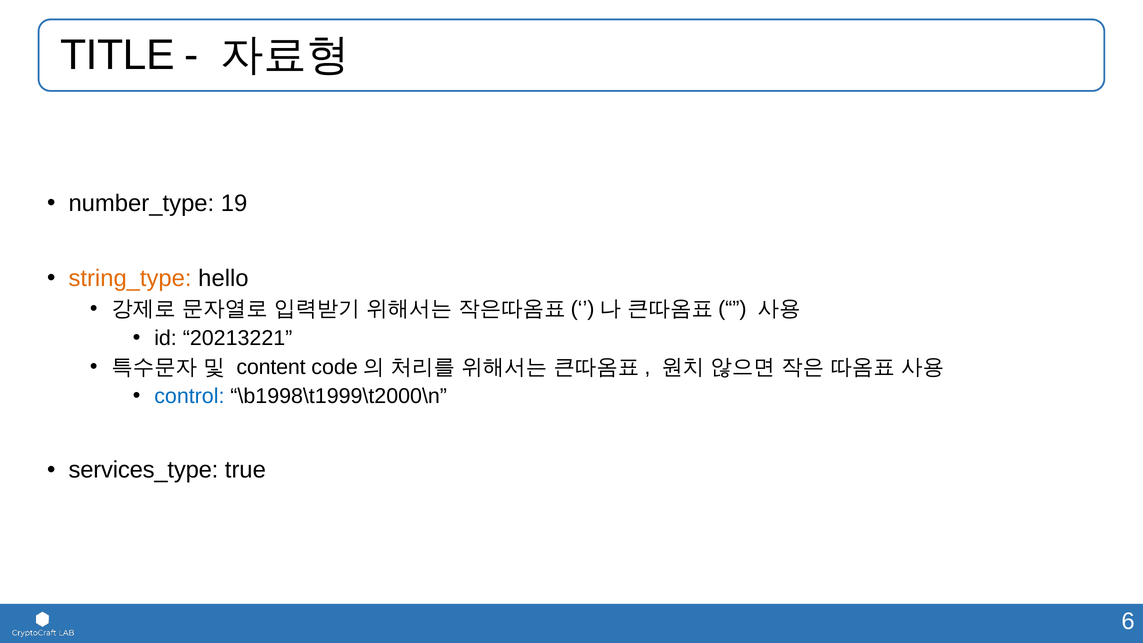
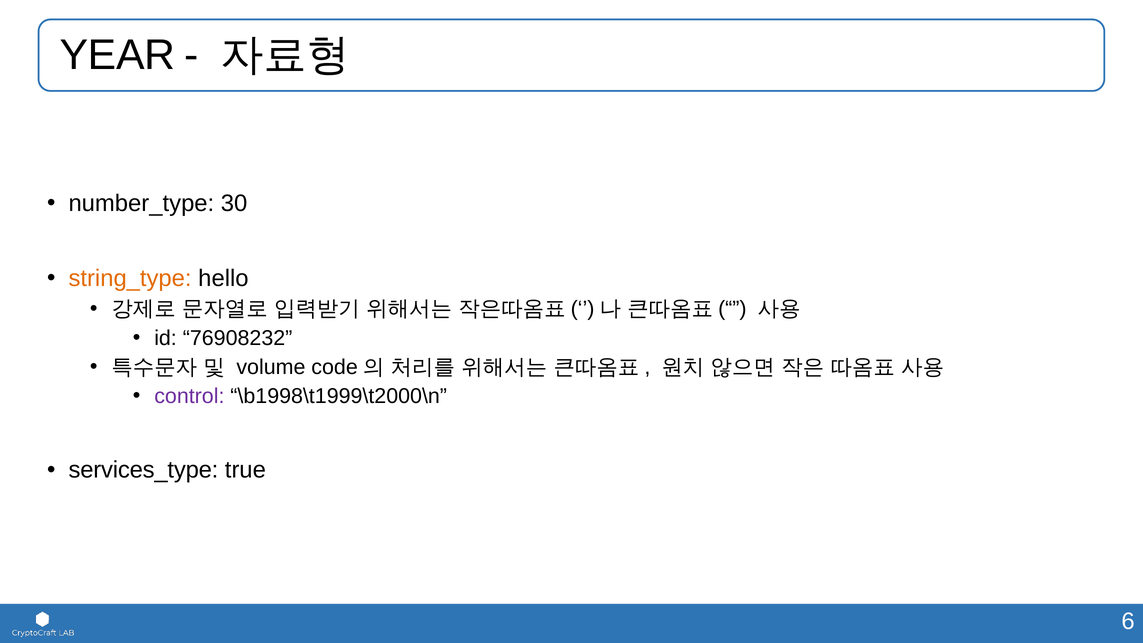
TITLE: TITLE -> YEAR
19: 19 -> 30
20213221: 20213221 -> 76908232
content: content -> volume
control colour: blue -> purple
